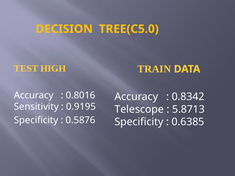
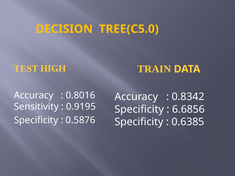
Telescope at (139, 109): Telescope -> Specificity
5.8713: 5.8713 -> 6.6856
